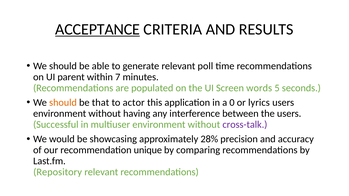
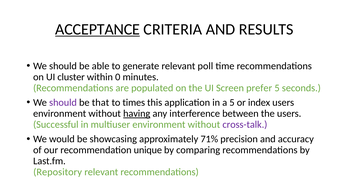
parent: parent -> cluster
7: 7 -> 0
words: words -> prefer
should at (63, 103) colour: orange -> purple
actor: actor -> times
a 0: 0 -> 5
lyrics: lyrics -> index
having underline: none -> present
28%: 28% -> 71%
